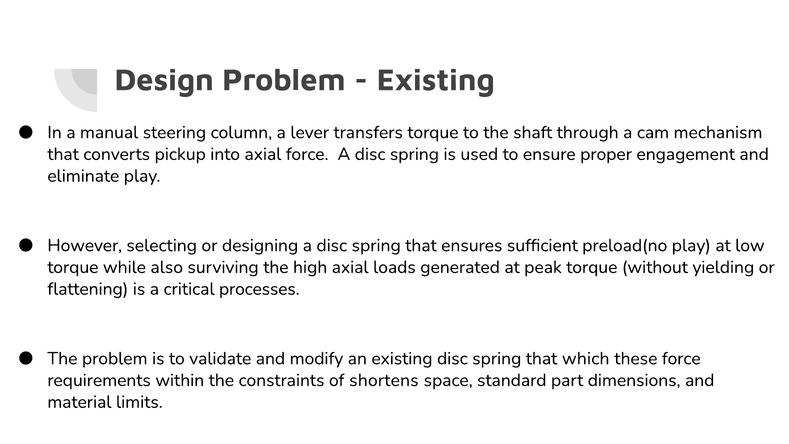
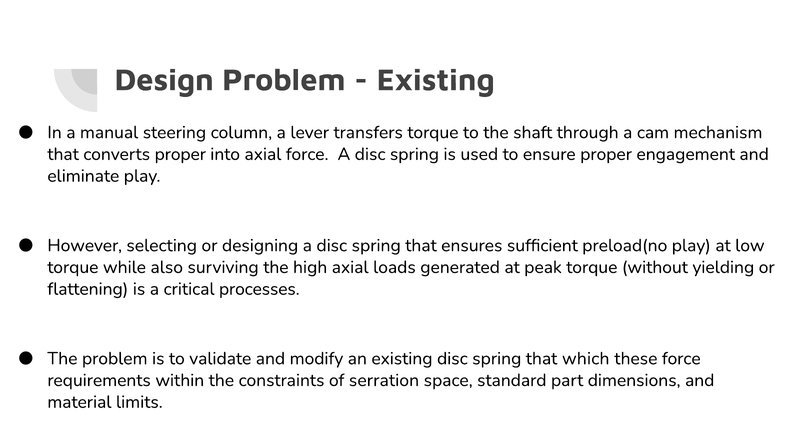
converts pickup: pickup -> proper
shortens: shortens -> serration
